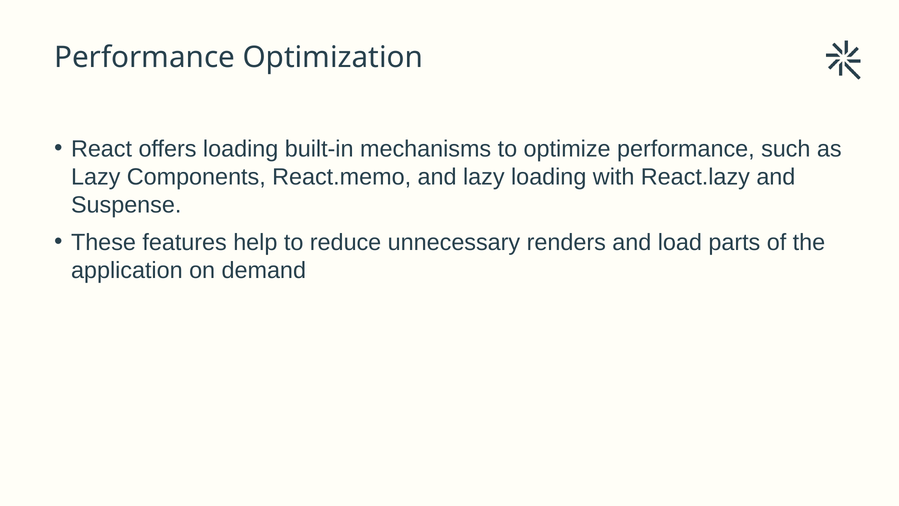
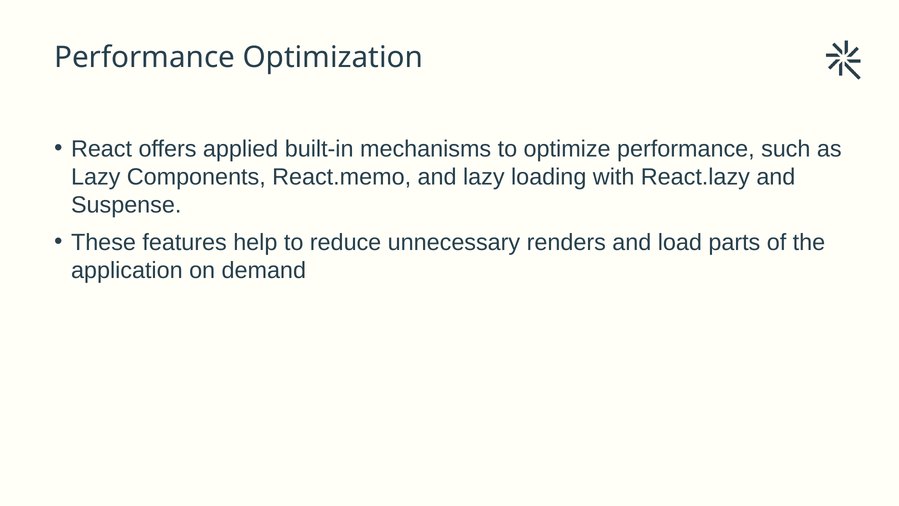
offers loading: loading -> applied
